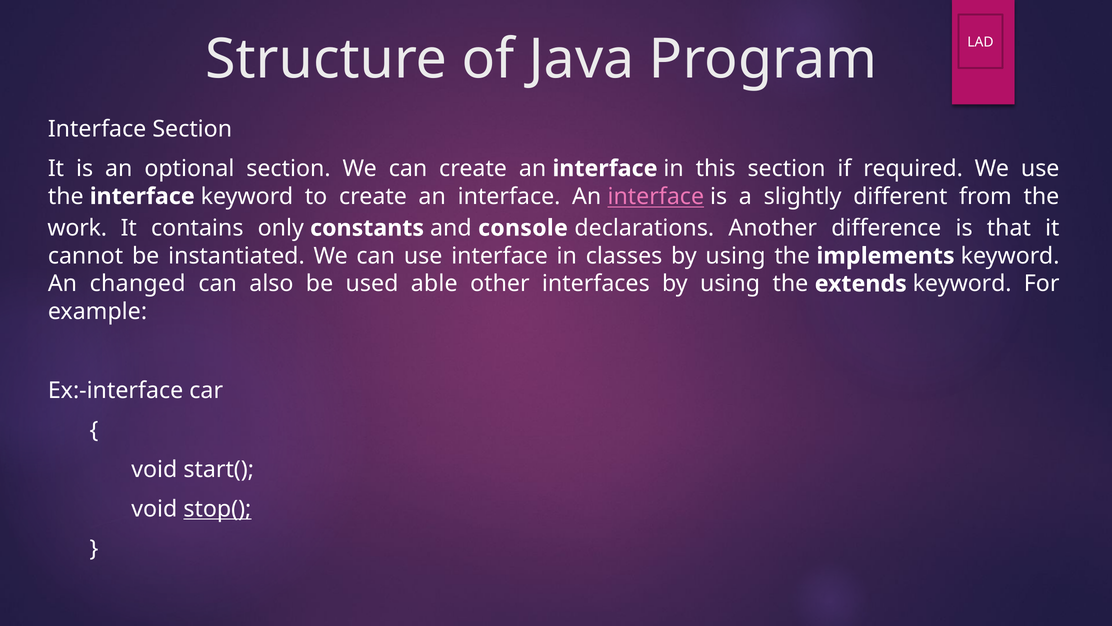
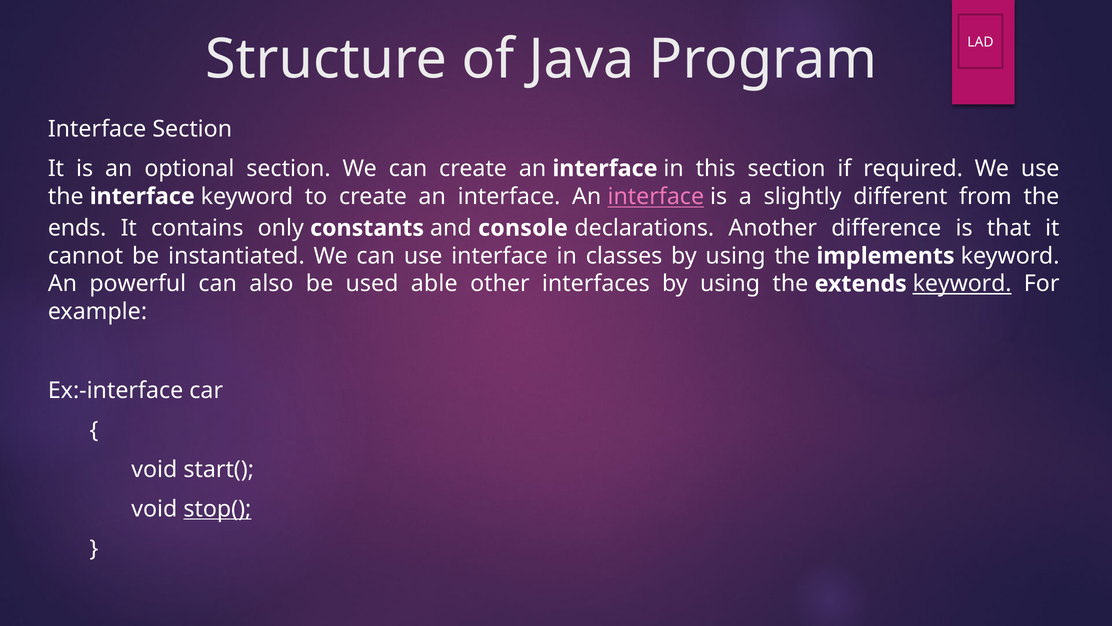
work: work -> ends
changed: changed -> powerful
keyword at (962, 284) underline: none -> present
